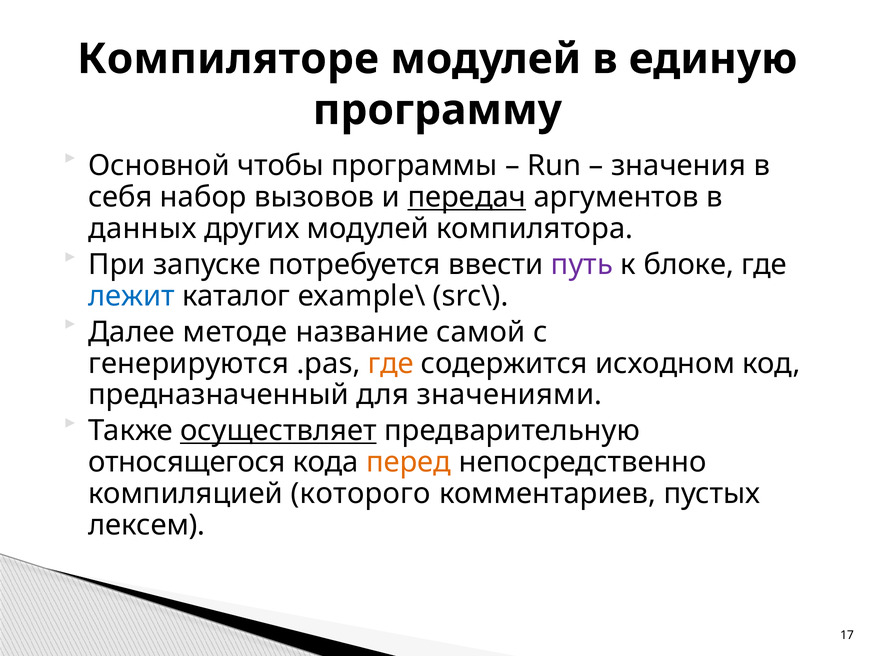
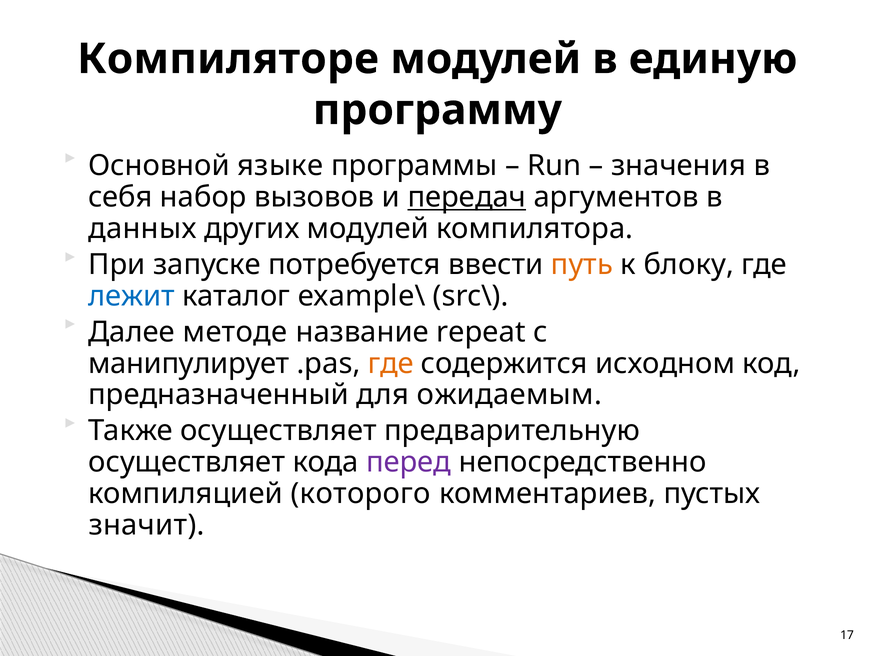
чтобы: чтобы -> языке
путь colour: purple -> orange
блоке: блоке -> блоку
самой: самой -> repeat
генерируются: генерируются -> манипулирует
значениями: значениями -> ожидаемым
осуществляет at (278, 431) underline: present -> none
относящегося at (187, 462): относящегося -> осуществляет
перед colour: orange -> purple
лексем: лексем -> значит
